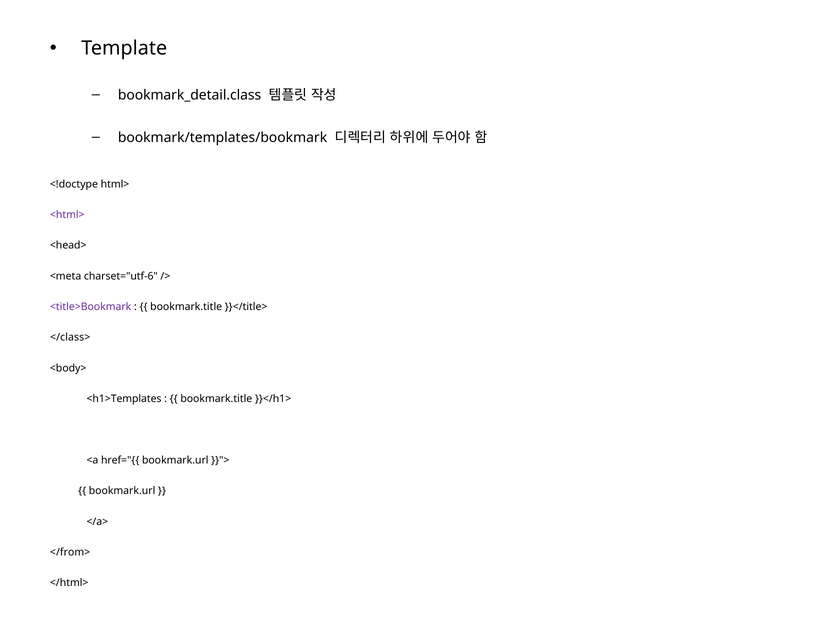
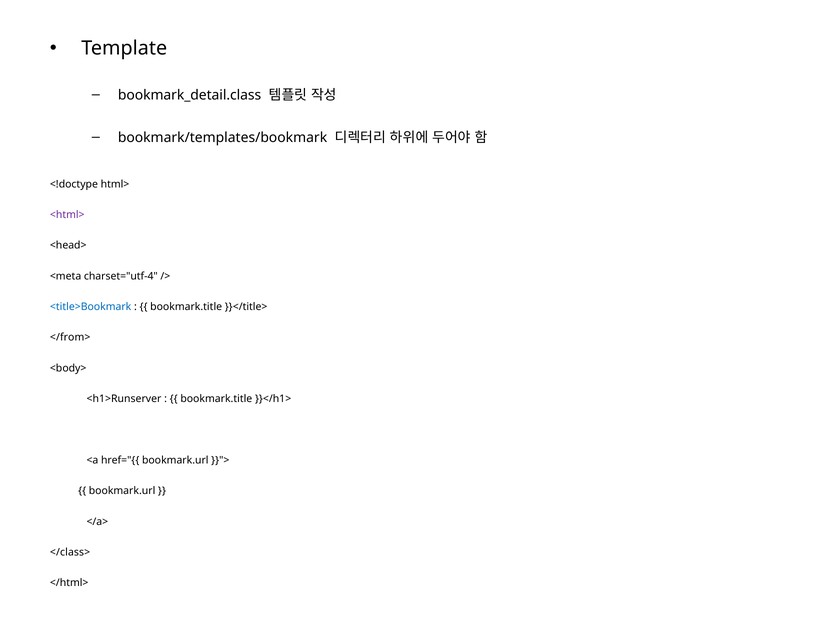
charset="utf-6: charset="utf-6 -> charset="utf-4
<title>Bookmark colour: purple -> blue
</class>: </class> -> </from>
<h1>Templates: <h1>Templates -> <h1>Runserver
</from>: </from> -> </class>
